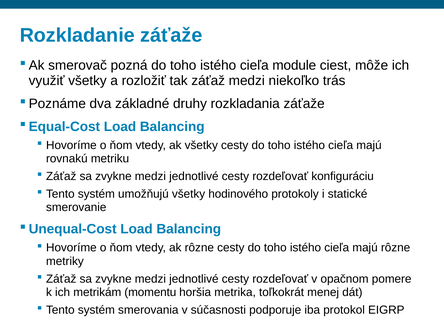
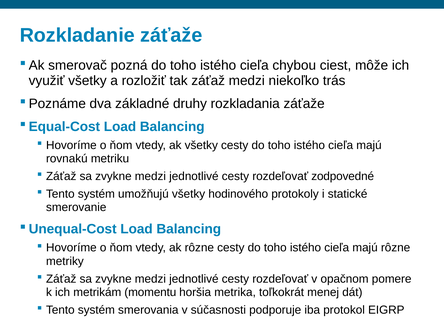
module: module -> chybou
konfiguráciu: konfiguráciu -> zodpovedné
